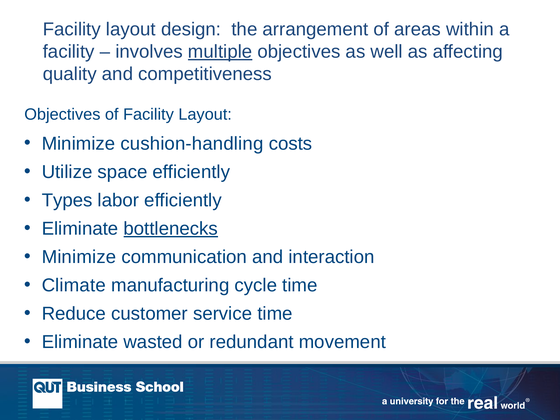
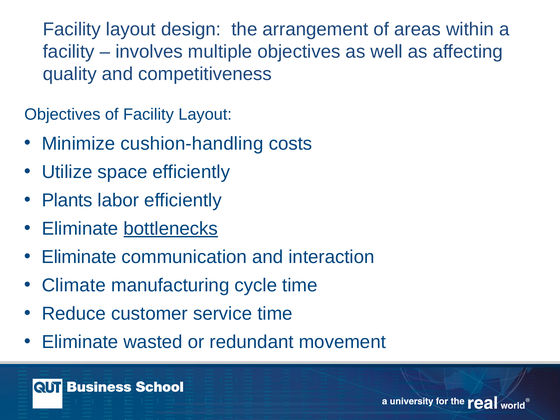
multiple underline: present -> none
Types: Types -> Plants
Minimize at (79, 257): Minimize -> Eliminate
